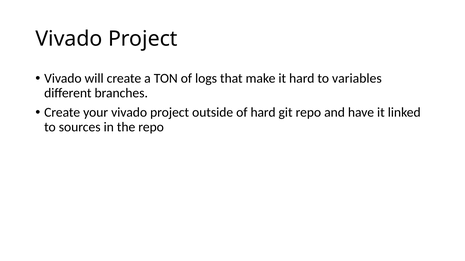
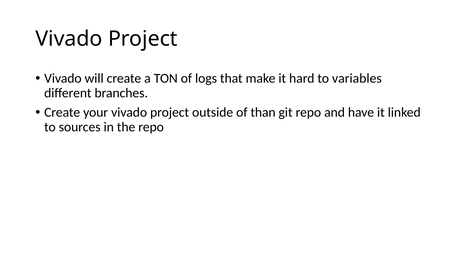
of hard: hard -> than
